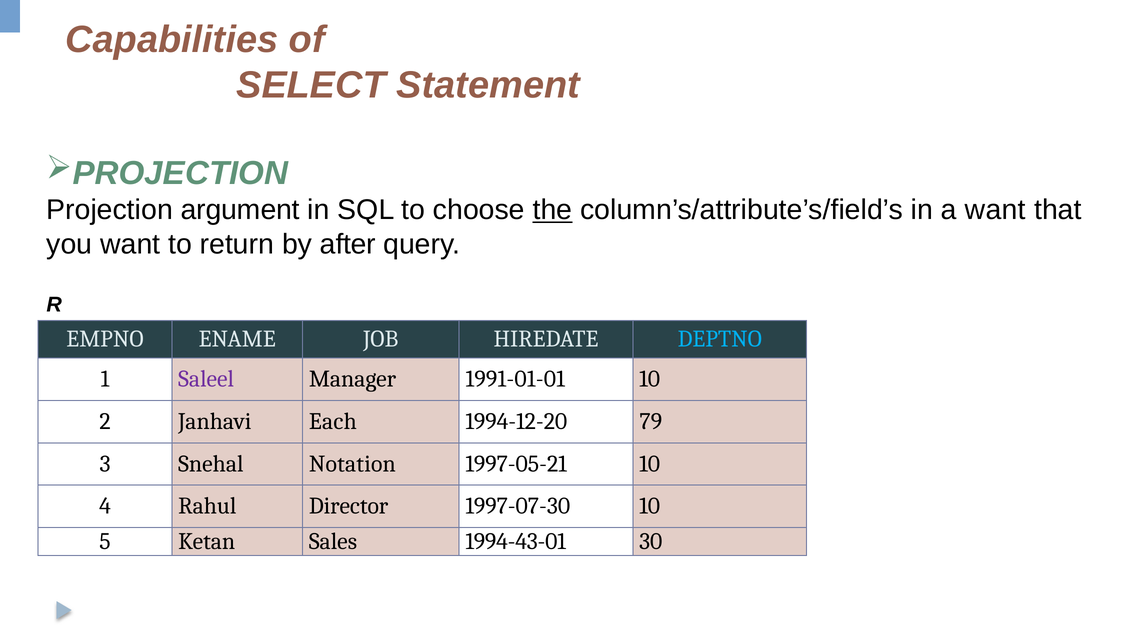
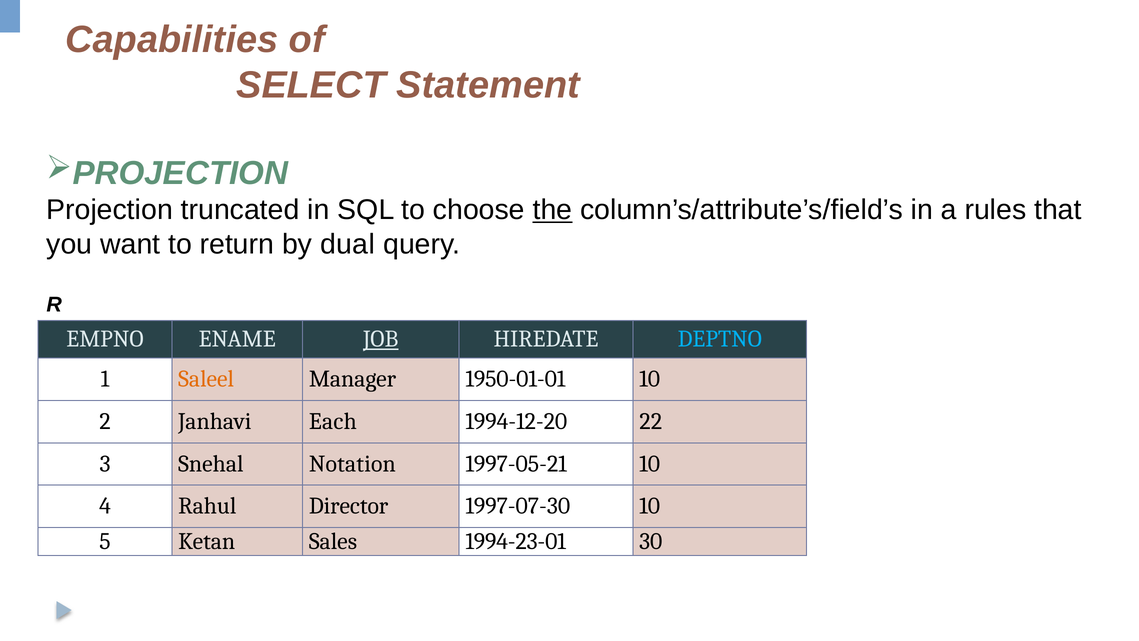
argument: argument -> truncated
a want: want -> rules
after: after -> dual
JOB underline: none -> present
Saleel colour: purple -> orange
1991-01-01: 1991-01-01 -> 1950-01-01
79: 79 -> 22
1994-43-01: 1994-43-01 -> 1994-23-01
